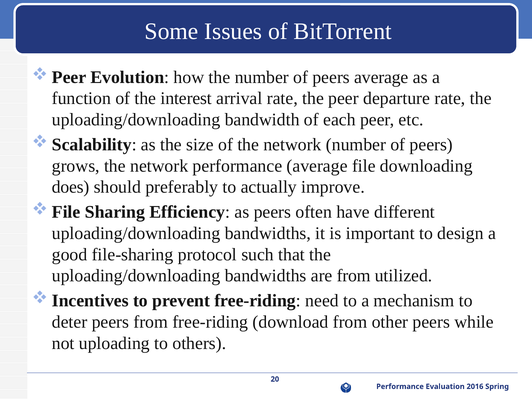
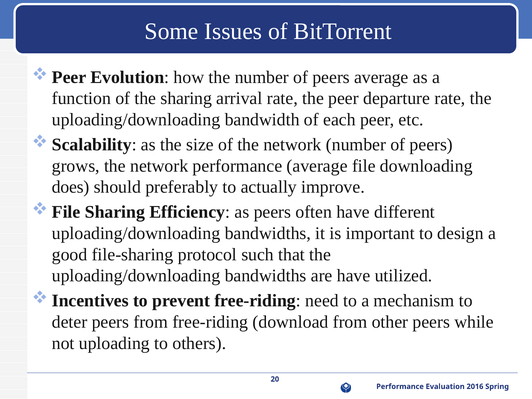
the interest: interest -> sharing
are from: from -> have
